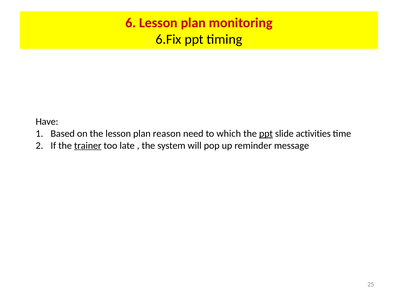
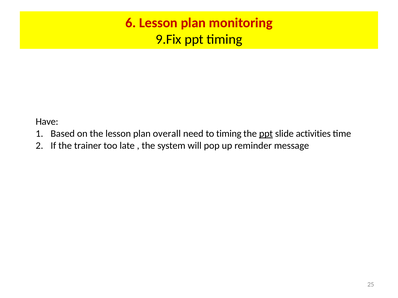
6.Fix: 6.Fix -> 9.Fix
reason: reason -> overall
to which: which -> timing
trainer underline: present -> none
